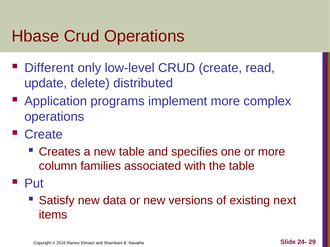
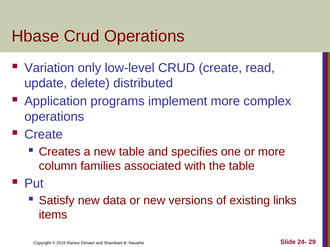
Different: Different -> Variation
next: next -> links
